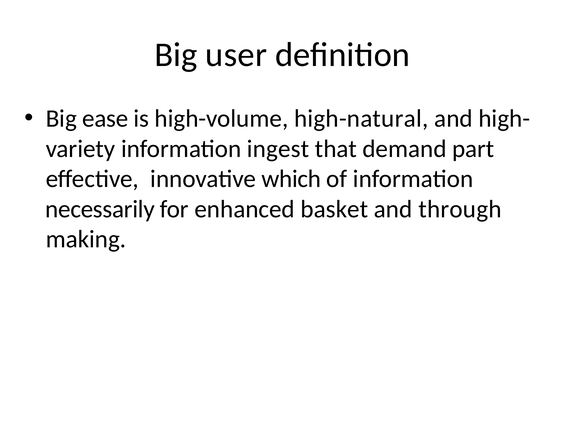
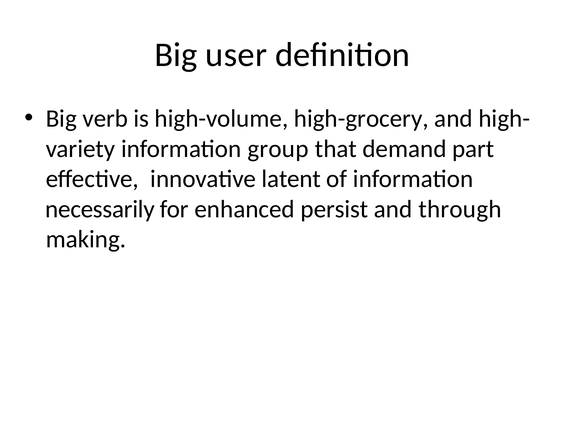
ease: ease -> verb
high-natural: high-natural -> high-grocery
ingest: ingest -> group
which: which -> latent
basket: basket -> persist
